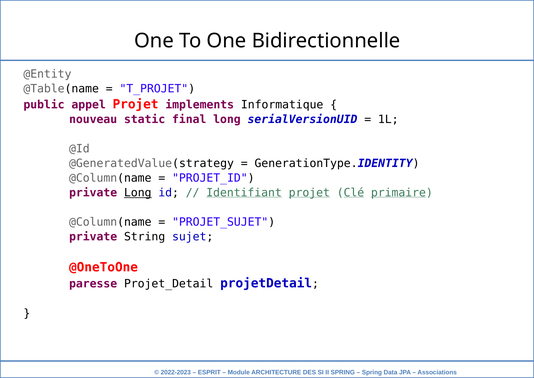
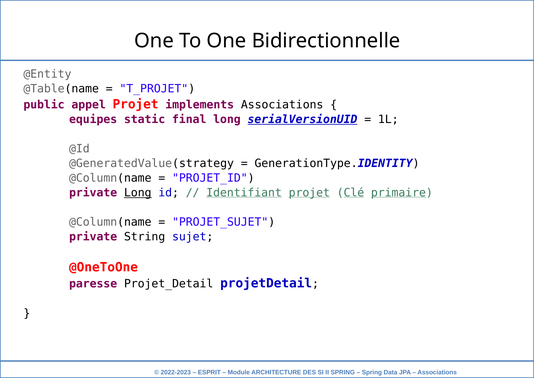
implements Informatique: Informatique -> Associations
nouveau: nouveau -> equipes
serialVersionUID underline: none -> present
